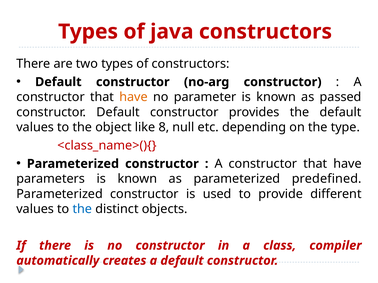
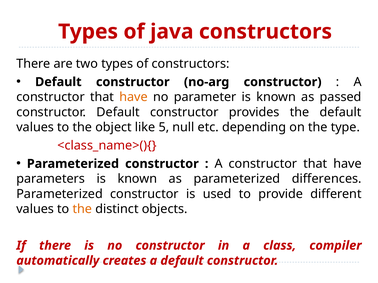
8: 8 -> 5
predefined: predefined -> differences
the at (82, 209) colour: blue -> orange
